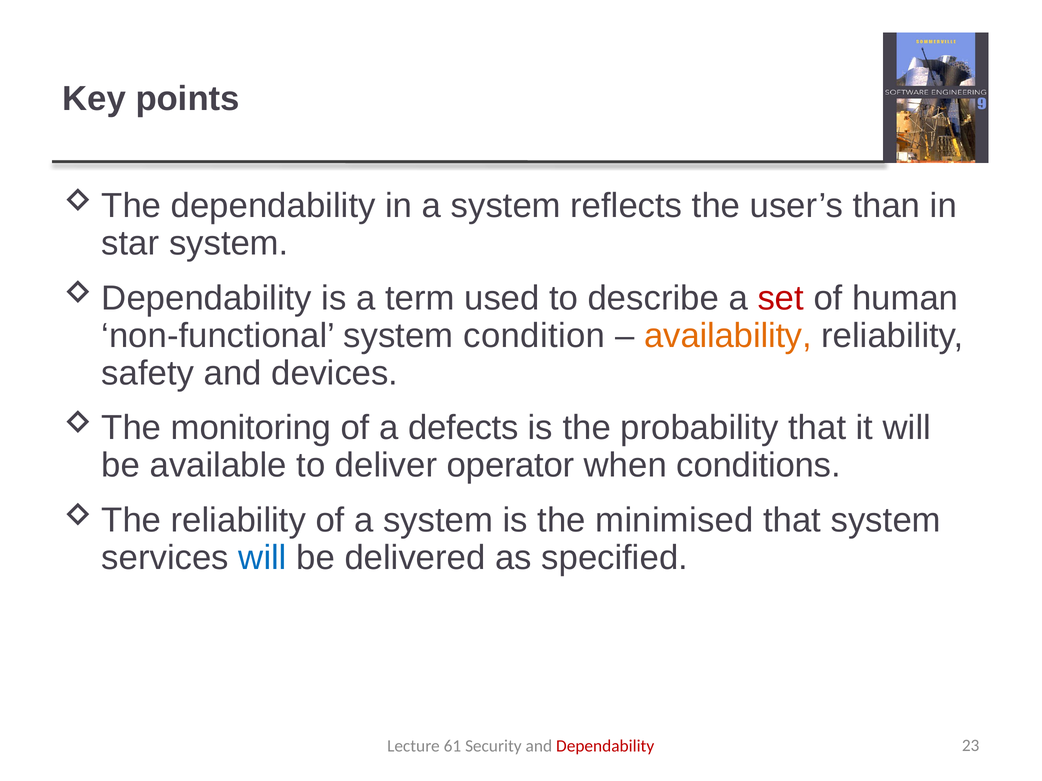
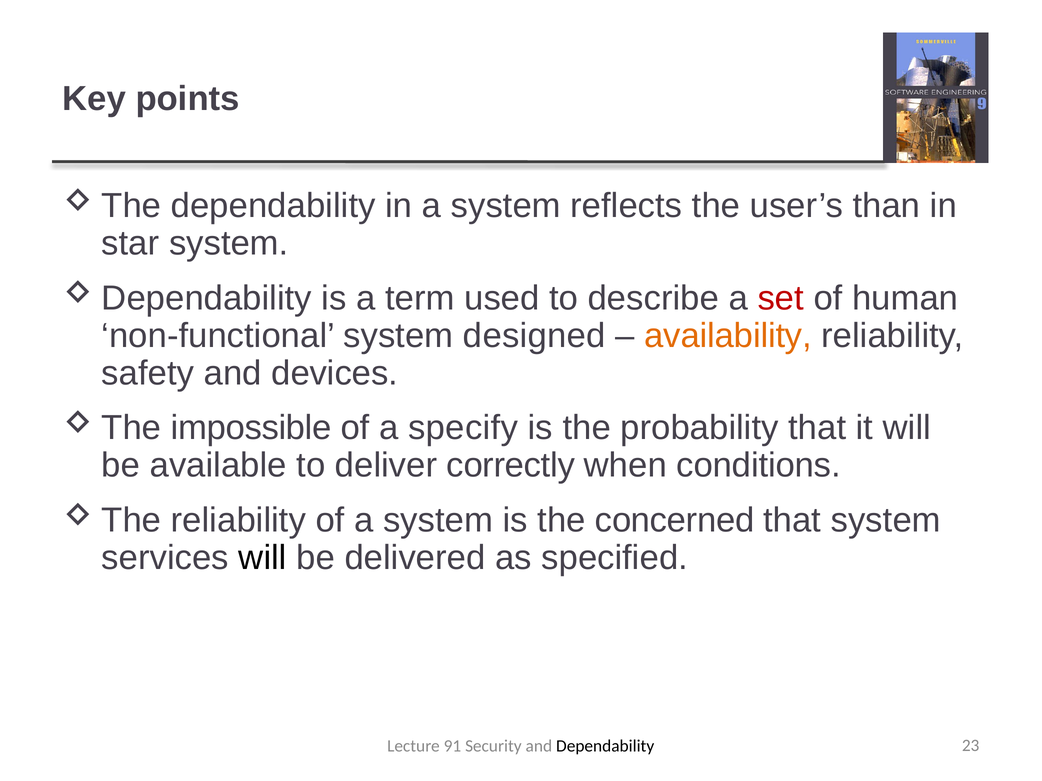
condition: condition -> designed
monitoring: monitoring -> impossible
defects: defects -> specify
operator: operator -> correctly
minimised: minimised -> concerned
will at (263, 558) colour: blue -> black
61: 61 -> 91
Dependability at (605, 746) colour: red -> black
